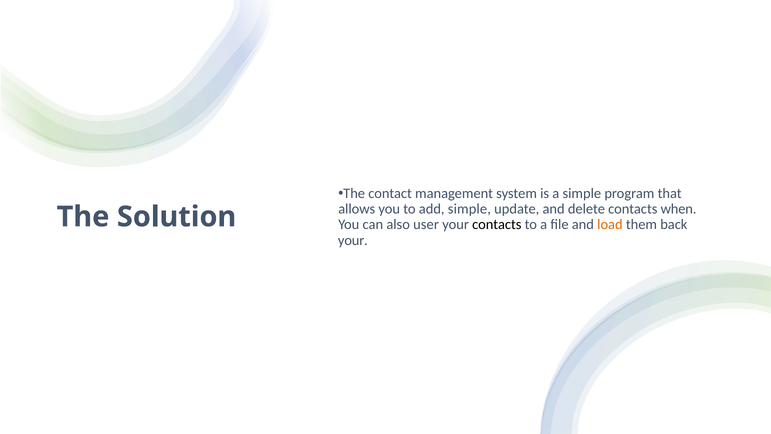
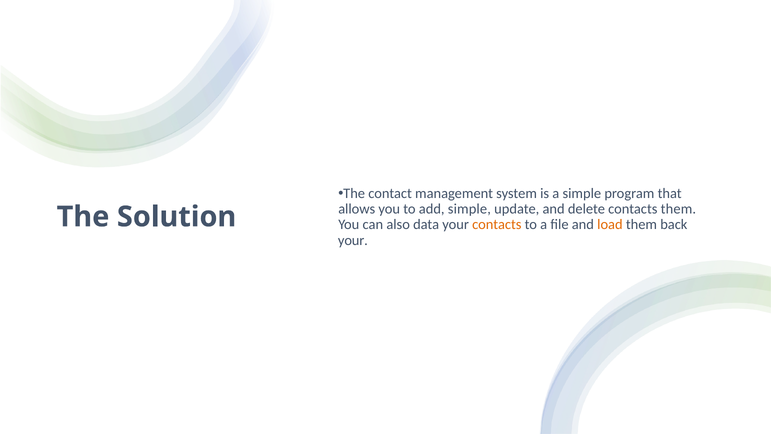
contacts when: when -> them
user: user -> data
contacts at (497, 225) colour: black -> orange
